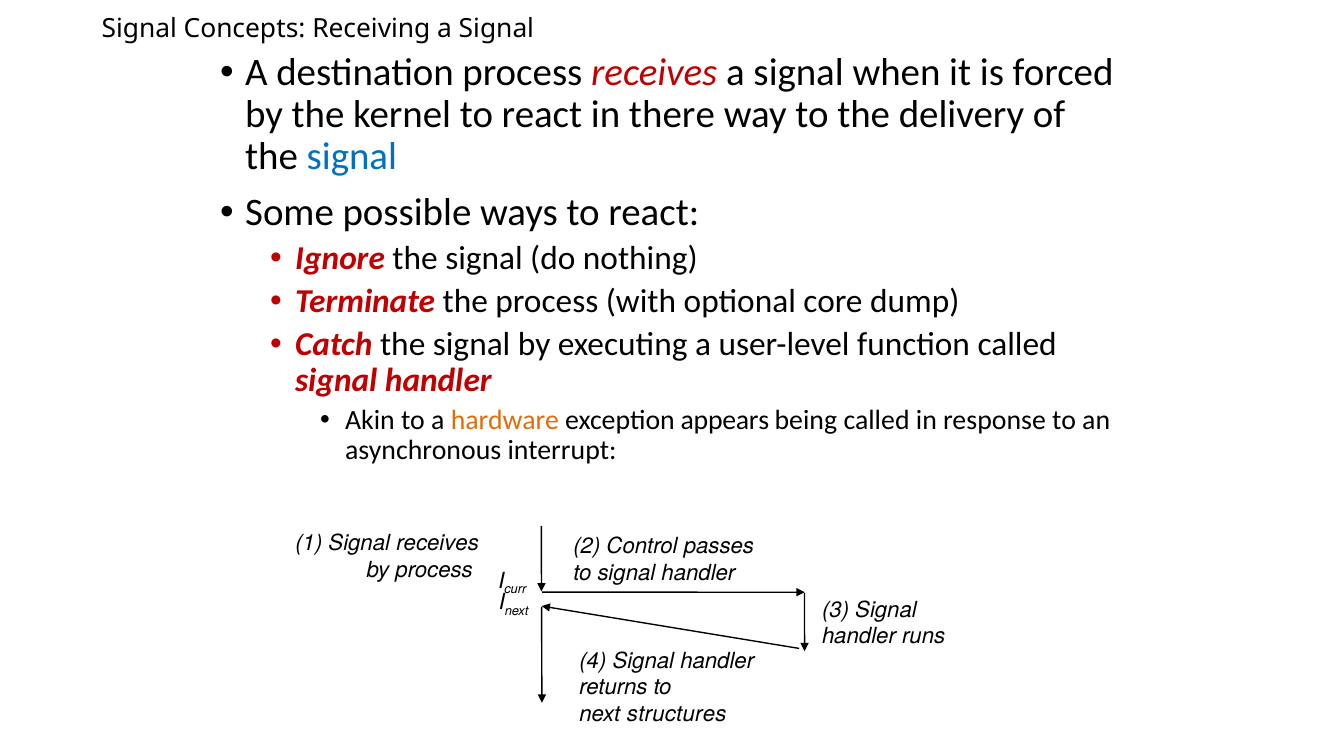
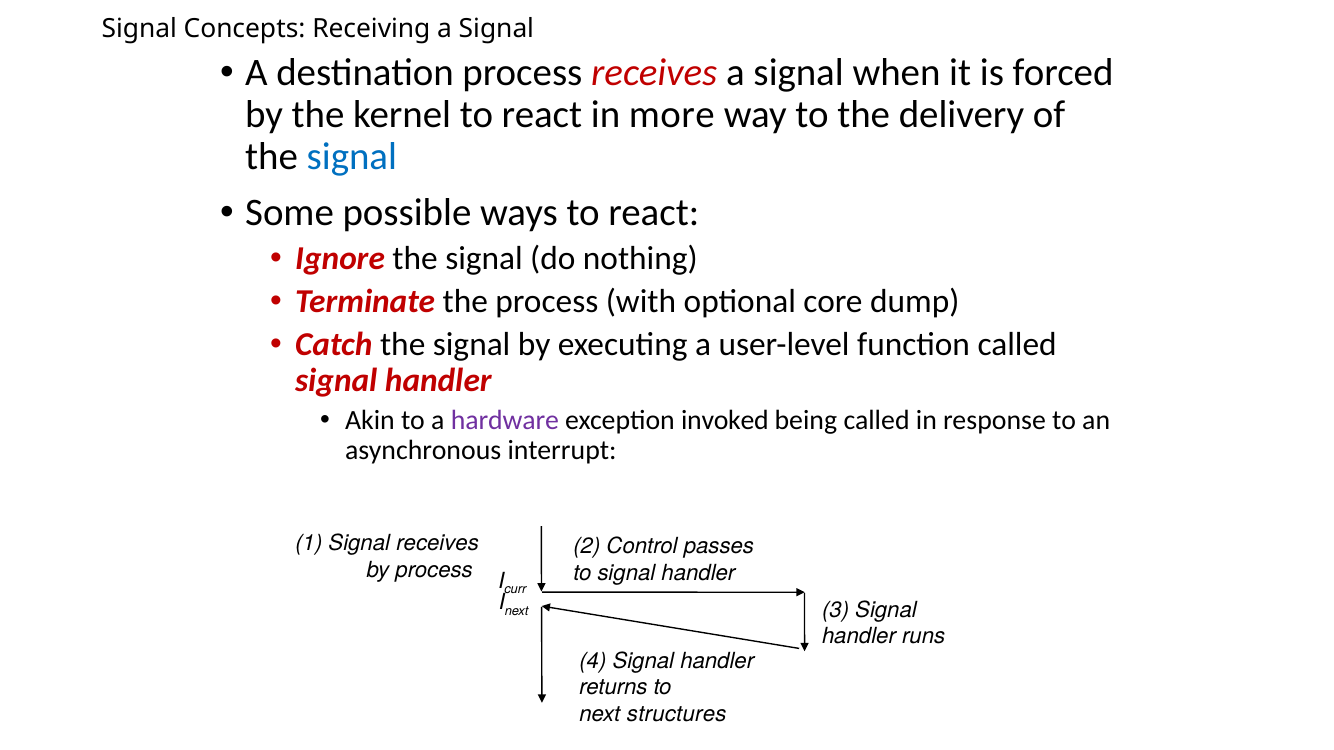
there: there -> more
hardware colour: orange -> purple
appears: appears -> invoked
